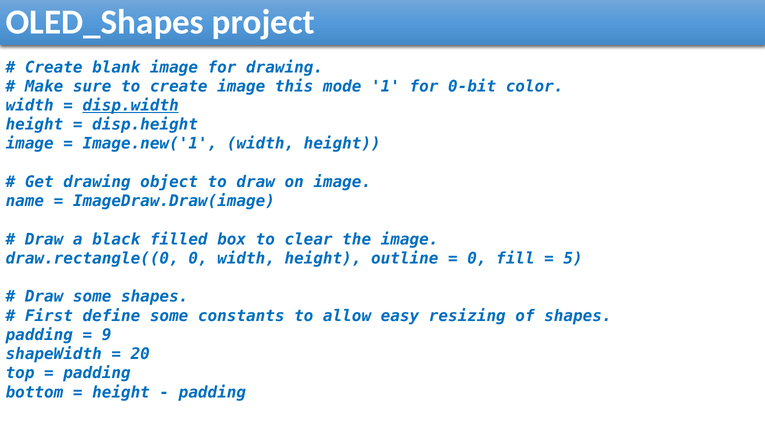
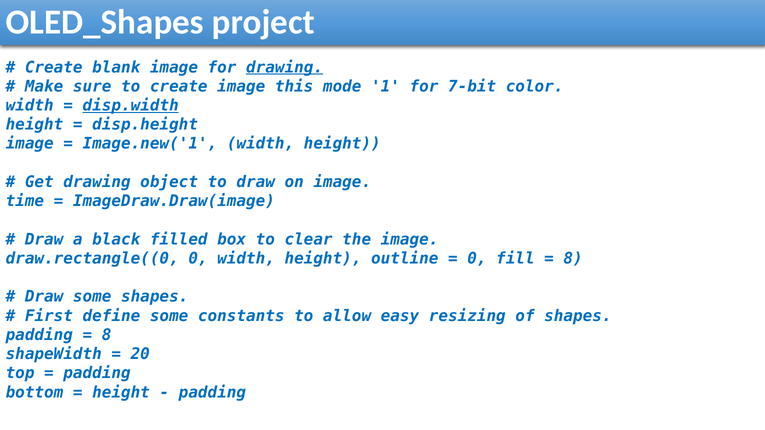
drawing at (285, 67) underline: none -> present
0-bit: 0-bit -> 7-bit
name: name -> time
5 at (573, 259): 5 -> 8
9 at (107, 335): 9 -> 8
